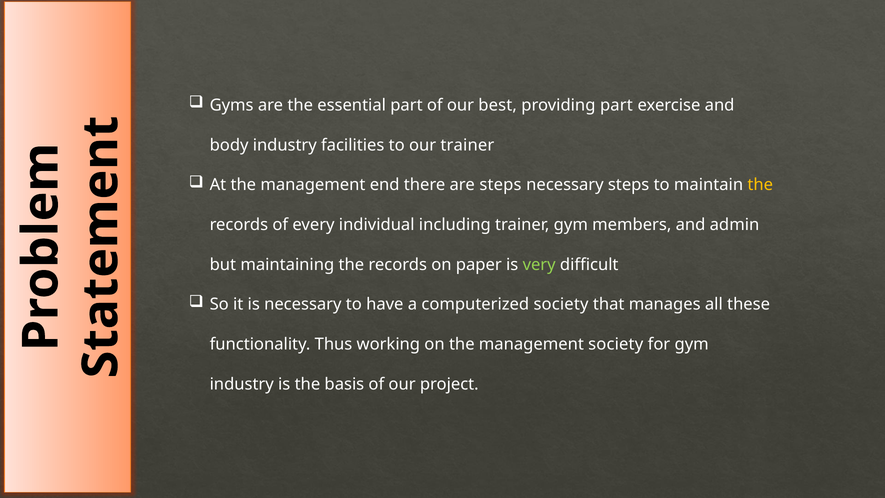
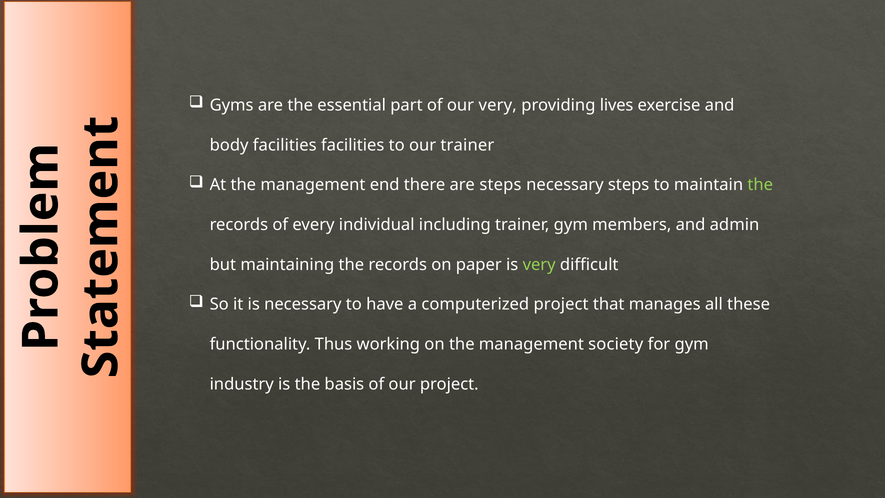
our best: best -> very
providing part: part -> lives
body industry: industry -> facilities
the at (760, 185) colour: yellow -> light green
computerized society: society -> project
